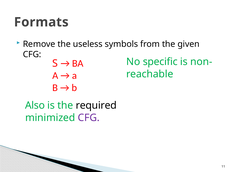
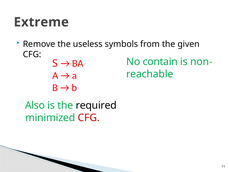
Formats: Formats -> Extreme
specific: specific -> contain
CFG at (89, 117) colour: purple -> red
